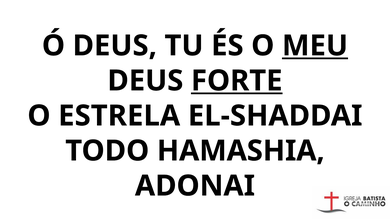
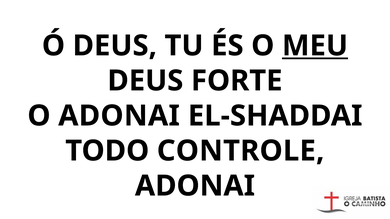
FORTE underline: present -> none
O ESTRELA: ESTRELA -> ADONAI
HAMASHIA: HAMASHIA -> CONTROLE
